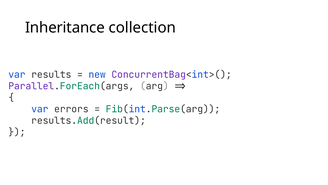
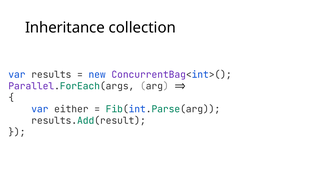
errors: errors -> either
